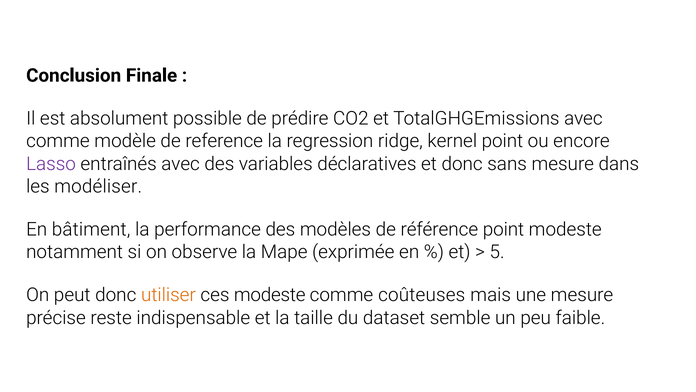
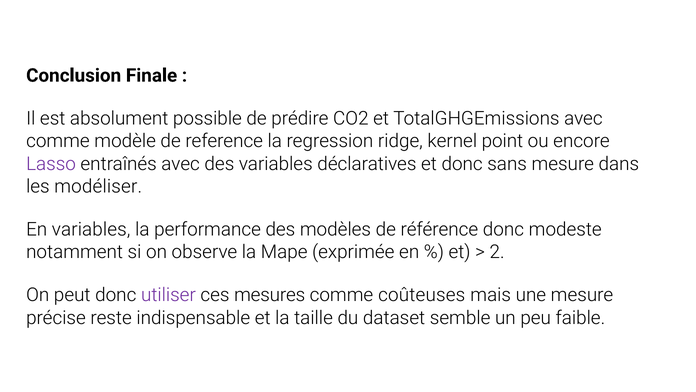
En bâtiment: bâtiment -> variables
référence point: point -> donc
5: 5 -> 2
utiliser colour: orange -> purple
ces modeste: modeste -> mesures
